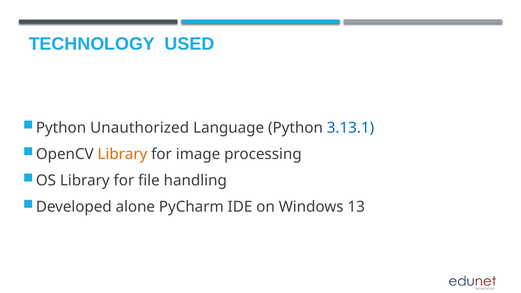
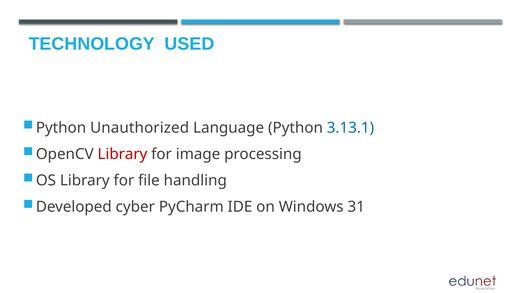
Library at (122, 154) colour: orange -> red
alone: alone -> cyber
13: 13 -> 31
